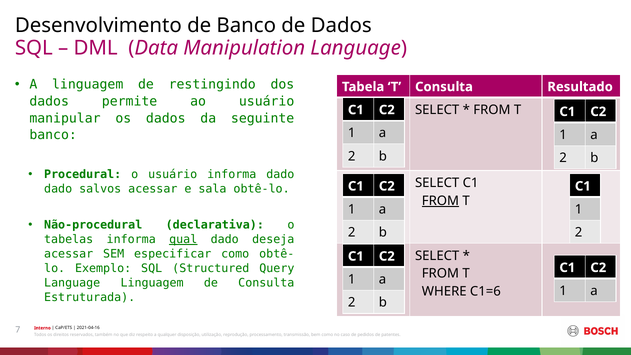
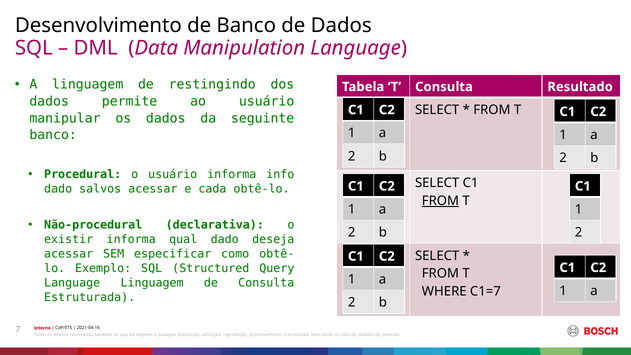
informa dado: dado -> info
sala: sala -> cada
tabelas: tabelas -> existir
qual underline: present -> none
C1=6: C1=6 -> C1=7
